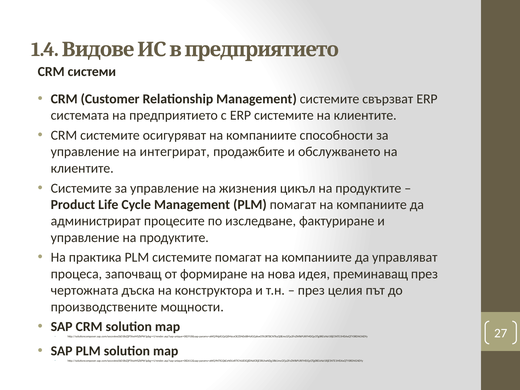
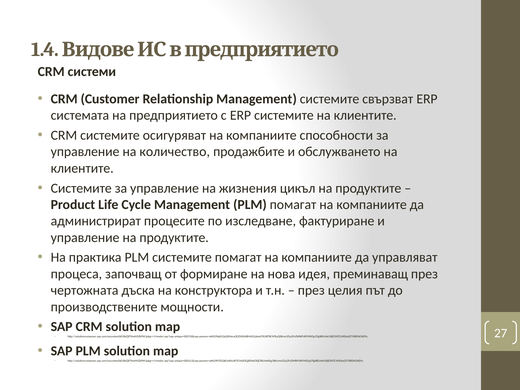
интегрират: интегрират -> количество
